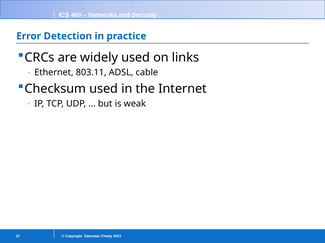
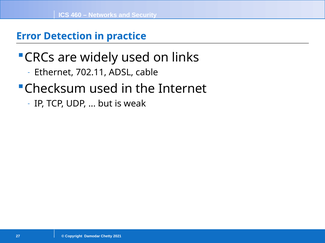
803.11: 803.11 -> 702.11
